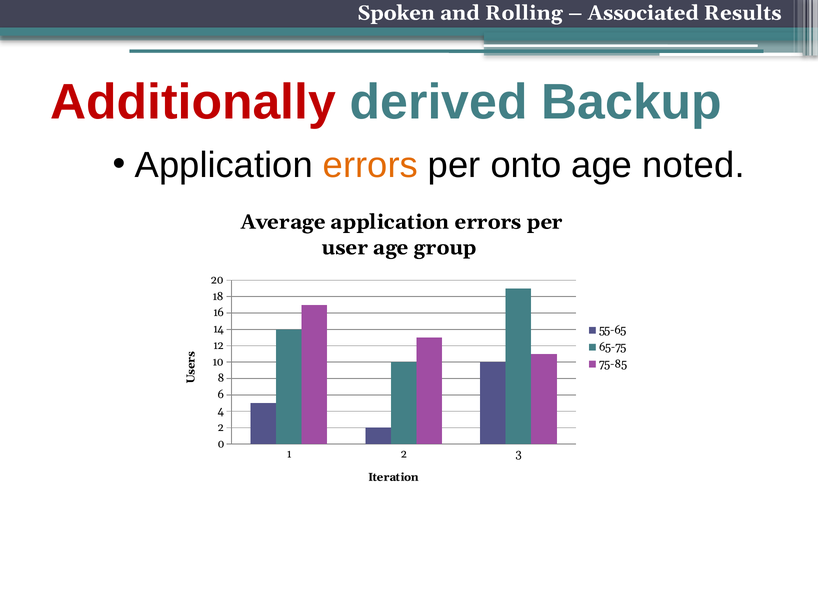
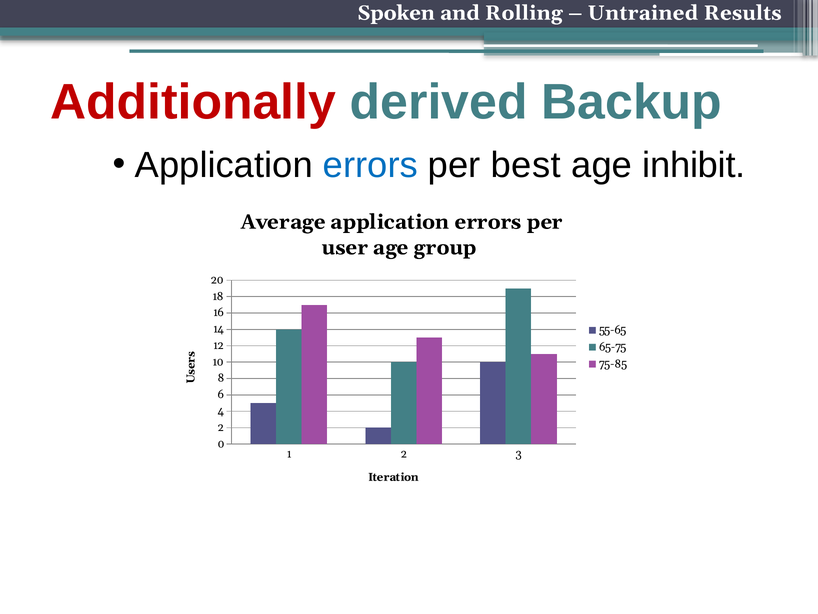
Associated: Associated -> Untrained
errors at (370, 165) colour: orange -> blue
onto: onto -> best
noted: noted -> inhibit
